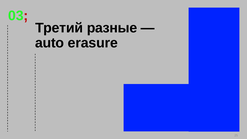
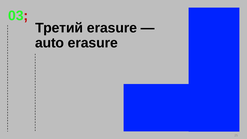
Третий разные: разные -> erasure
